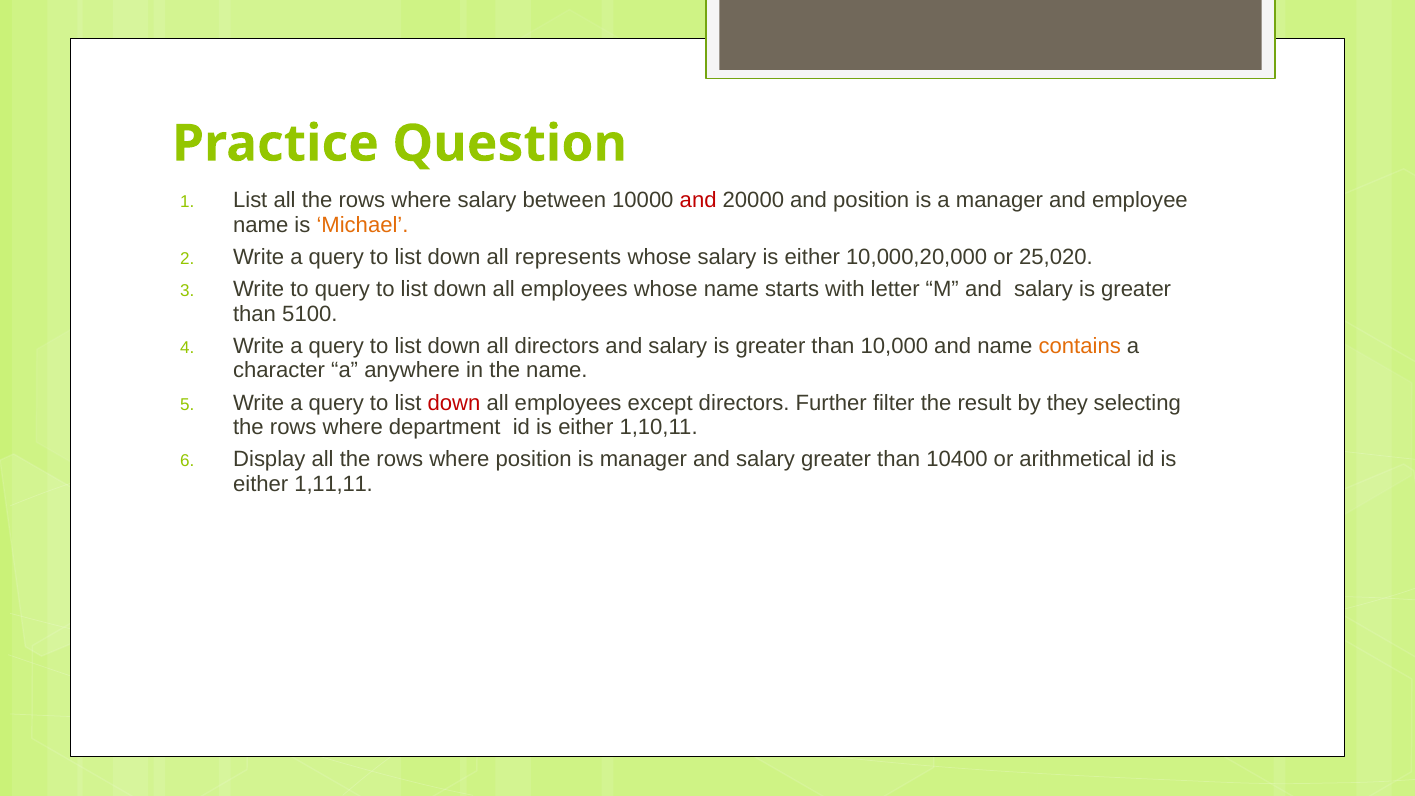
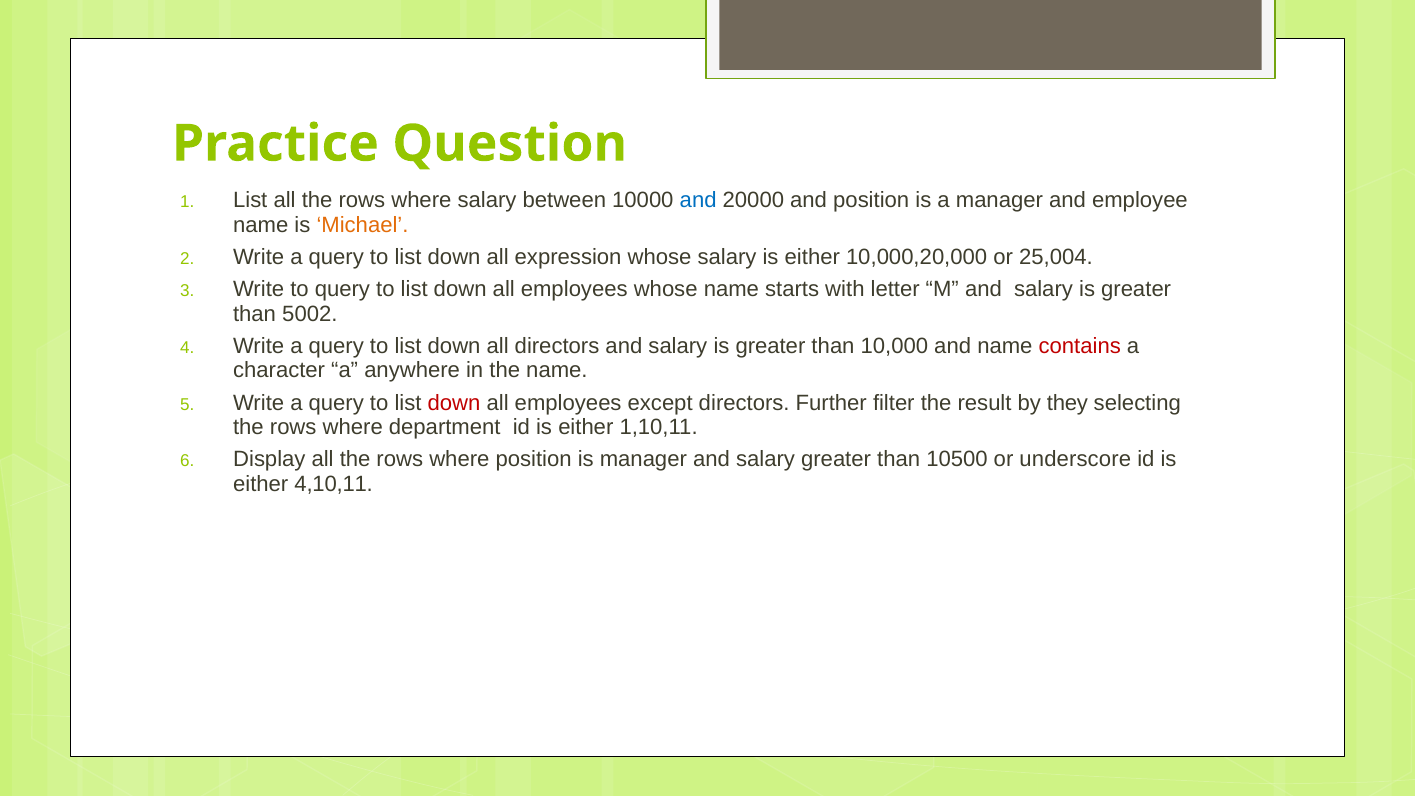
and at (698, 200) colour: red -> blue
represents: represents -> expression
25,020: 25,020 -> 25,004
5100: 5100 -> 5002
contains colour: orange -> red
10400: 10400 -> 10500
arithmetical: arithmetical -> underscore
1,11,11: 1,11,11 -> 4,10,11
